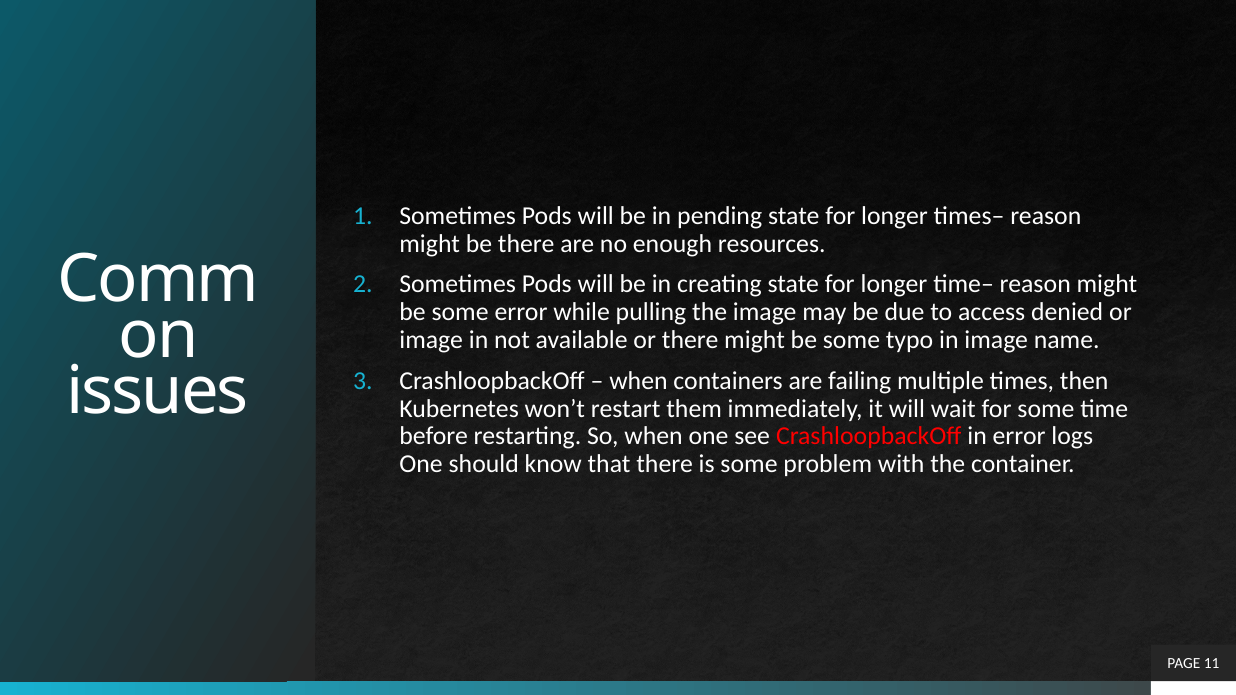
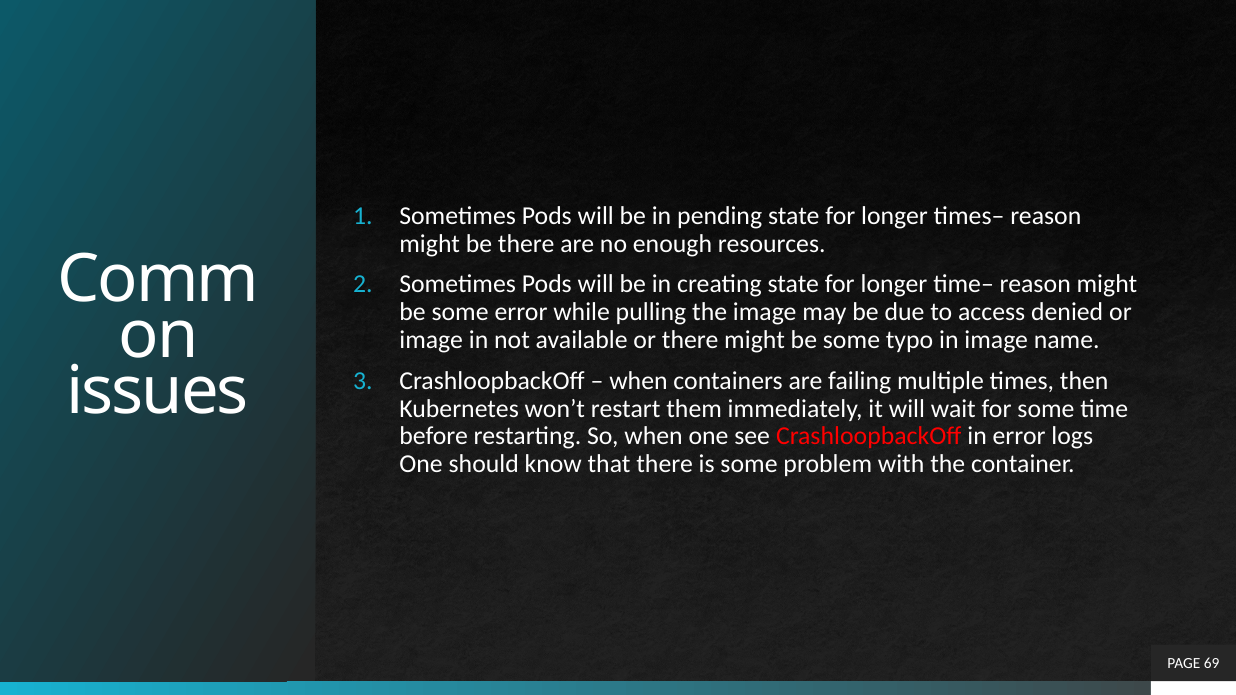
11: 11 -> 69
